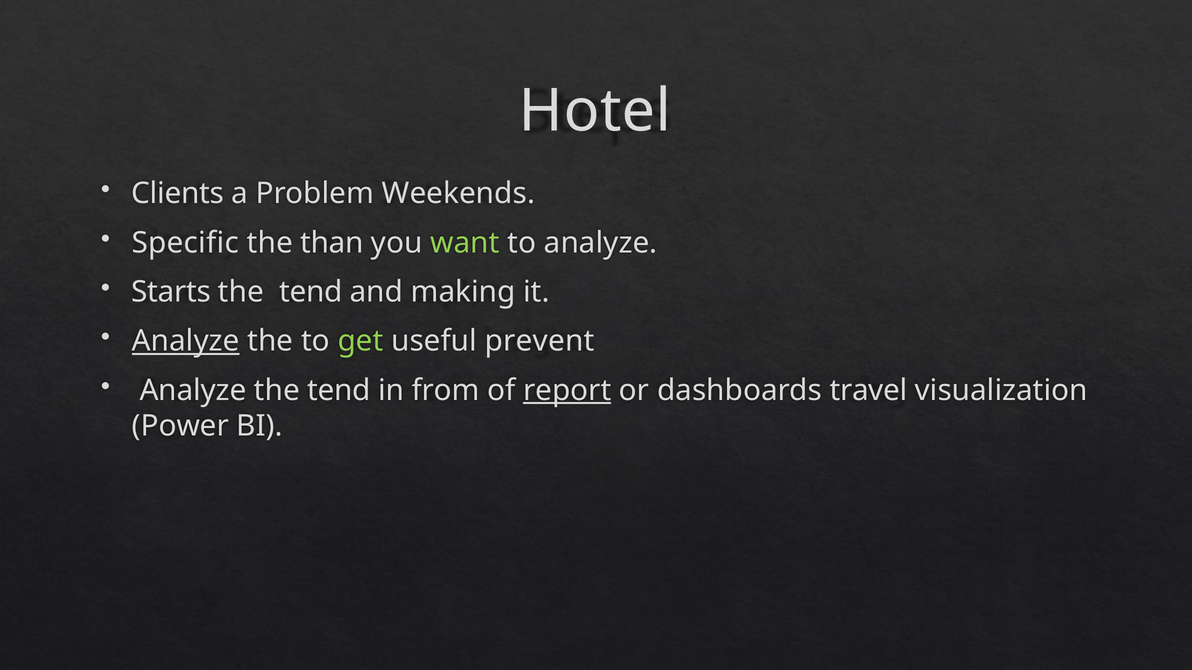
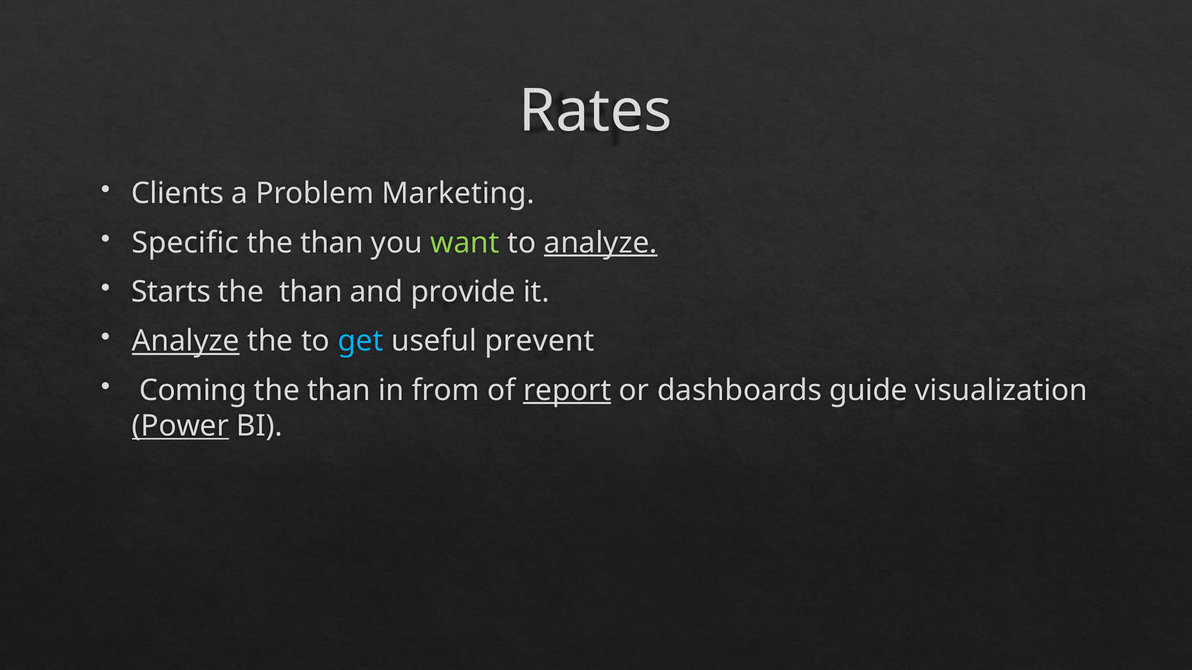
Hotel: Hotel -> Rates
Weekends: Weekends -> Marketing
analyze at (601, 243) underline: none -> present
tend at (311, 292): tend -> than
making: making -> provide
get colour: light green -> light blue
Analyze at (193, 390): Analyze -> Coming
tend at (339, 390): tend -> than
travel: travel -> guide
Power underline: none -> present
